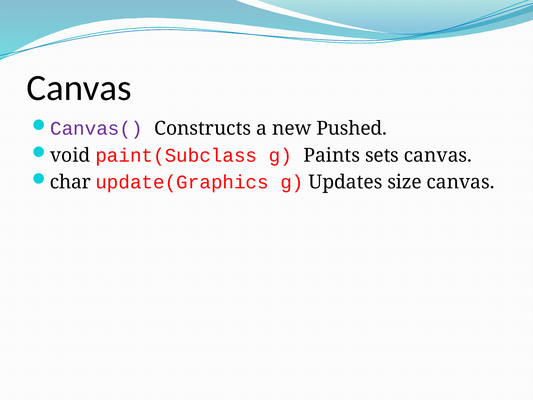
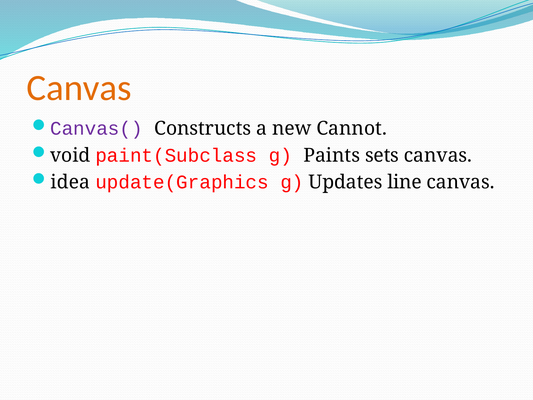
Canvas at (79, 88) colour: black -> orange
Pushed: Pushed -> Cannot
char: char -> idea
size: size -> line
